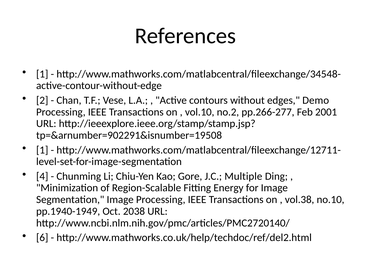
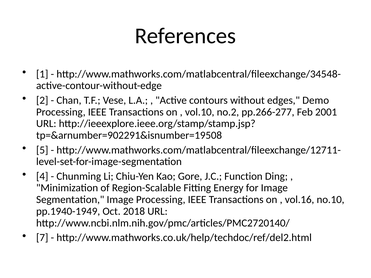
1 at (42, 150): 1 -> 5
Multiple: Multiple -> Function
vol.38: vol.38 -> vol.16
2038: 2038 -> 2018
6: 6 -> 7
